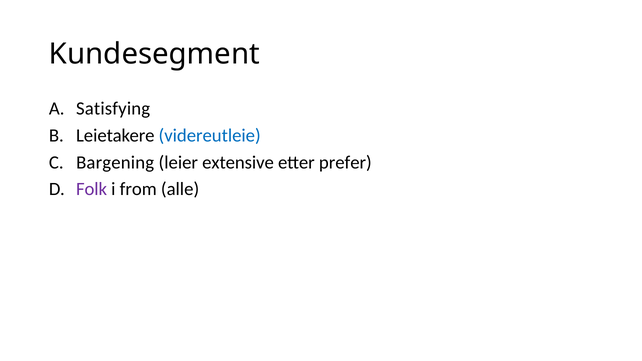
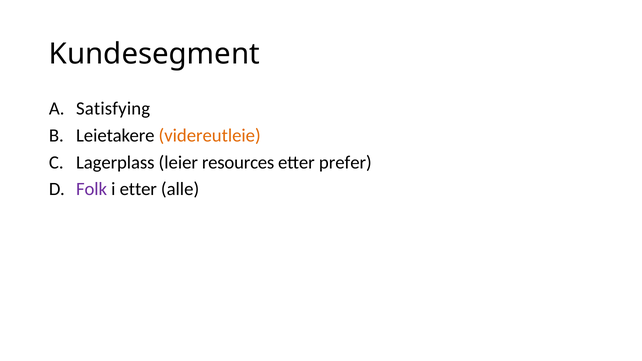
videreutleie colour: blue -> orange
Bargening: Bargening -> Lagerplass
extensive: extensive -> resources
i from: from -> etter
